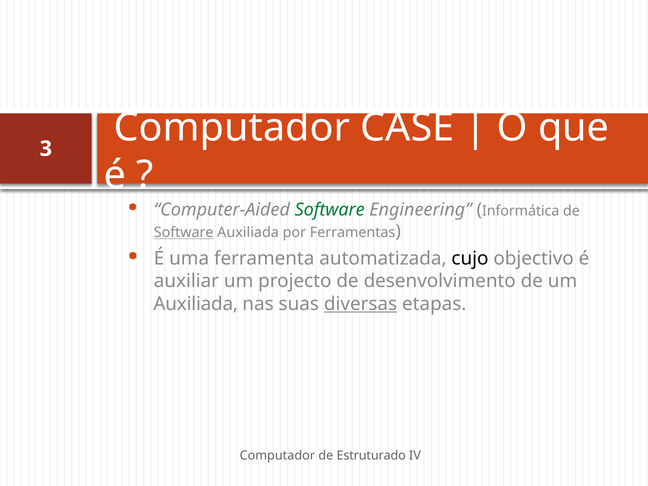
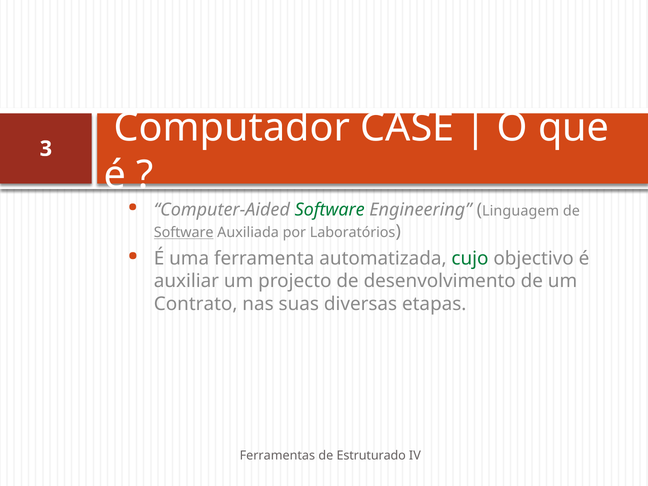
Informática: Informática -> Linguagem
Ferramentas: Ferramentas -> Laboratórios
cujo colour: black -> green
Auxiliada at (196, 304): Auxiliada -> Contrato
diversas underline: present -> none
Computador at (277, 456): Computador -> Ferramentas
